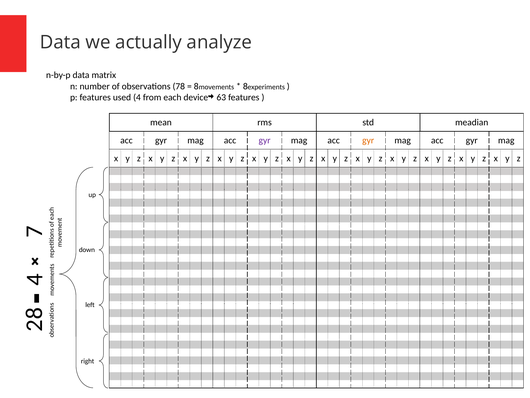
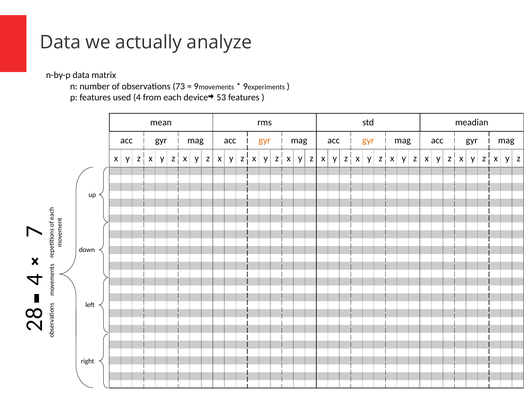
78: 78 -> 73
8 at (196, 86): 8 -> 9
8 at (245, 86): 8 -> 9
63: 63 -> 53
gyr at (265, 140) colour: purple -> orange
